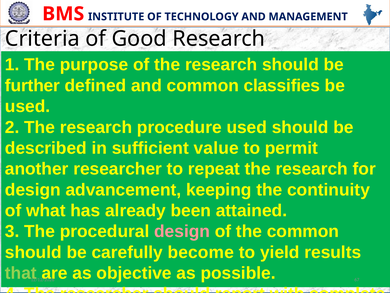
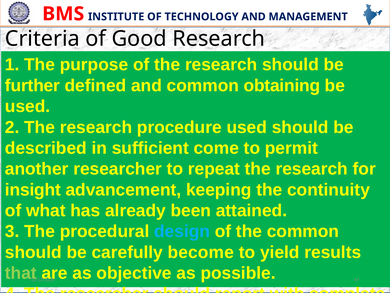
classifies: classifies -> obtaining
value: value -> come
design at (33, 189): design -> insight
design at (182, 231) colour: pink -> light blue
